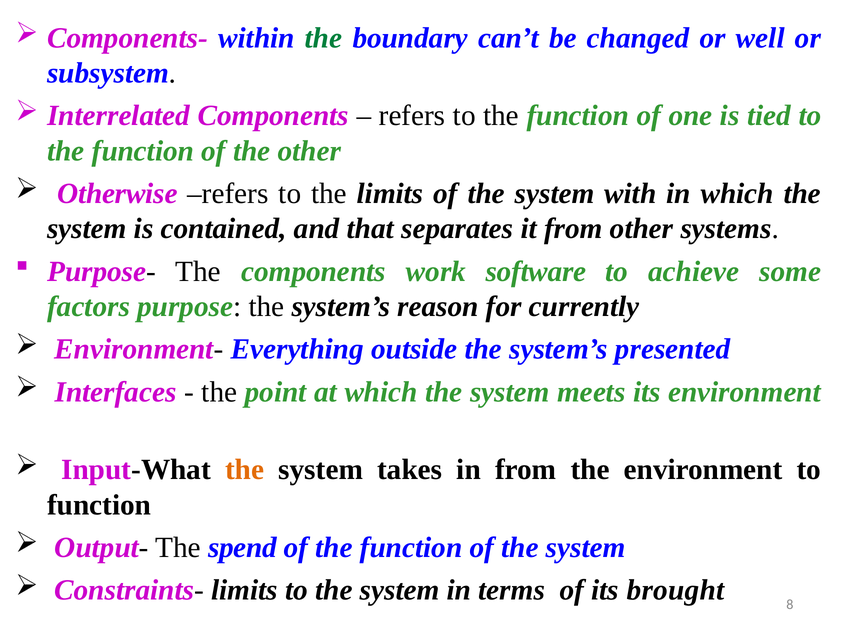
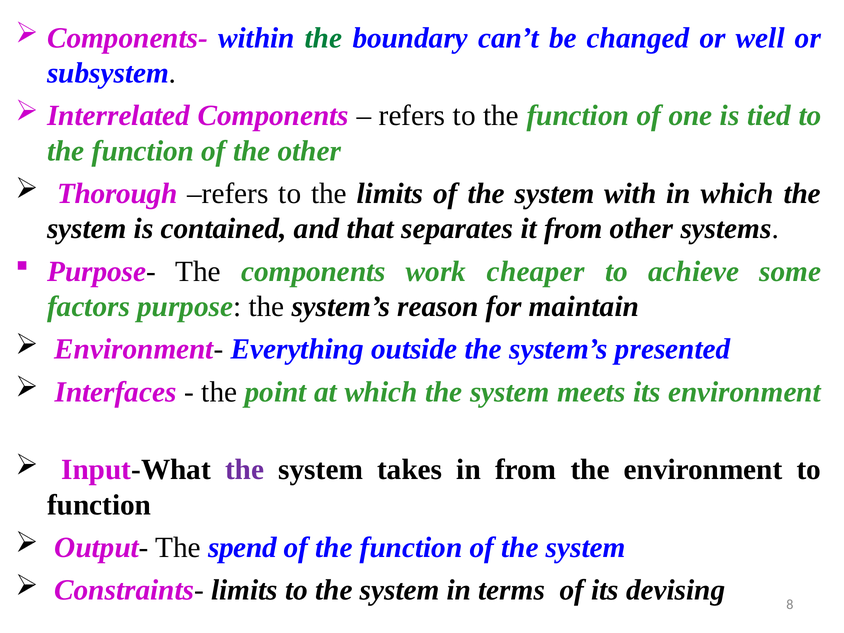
Otherwise: Otherwise -> Thorough
software: software -> cheaper
currently: currently -> maintain
the at (245, 470) colour: orange -> purple
brought: brought -> devising
